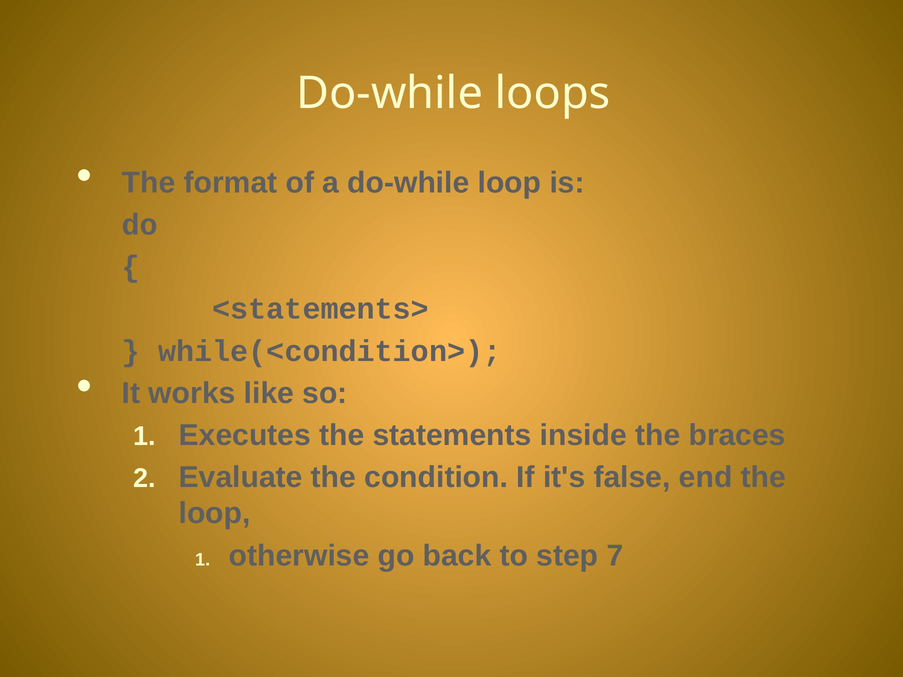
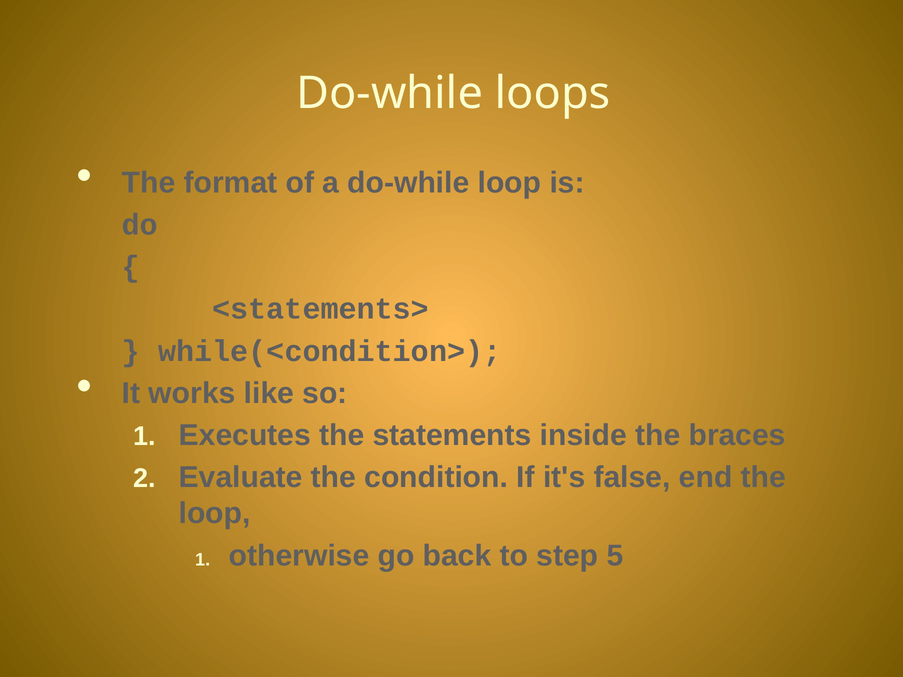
7: 7 -> 5
